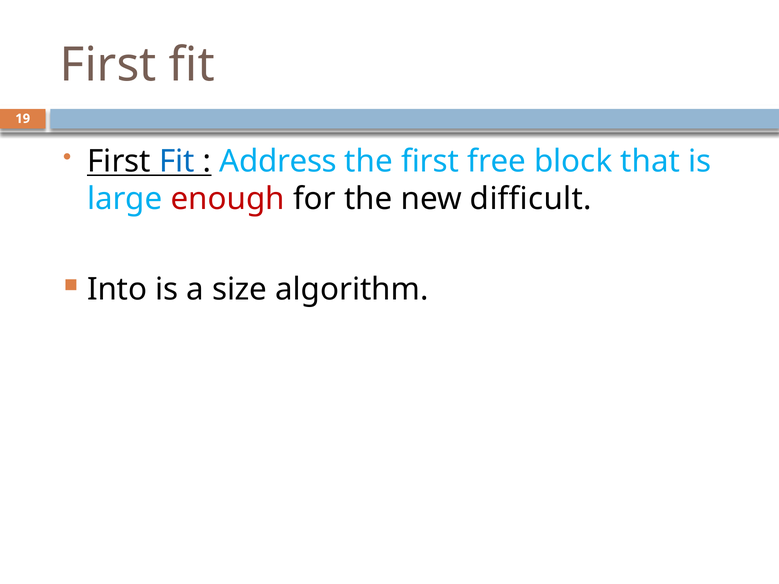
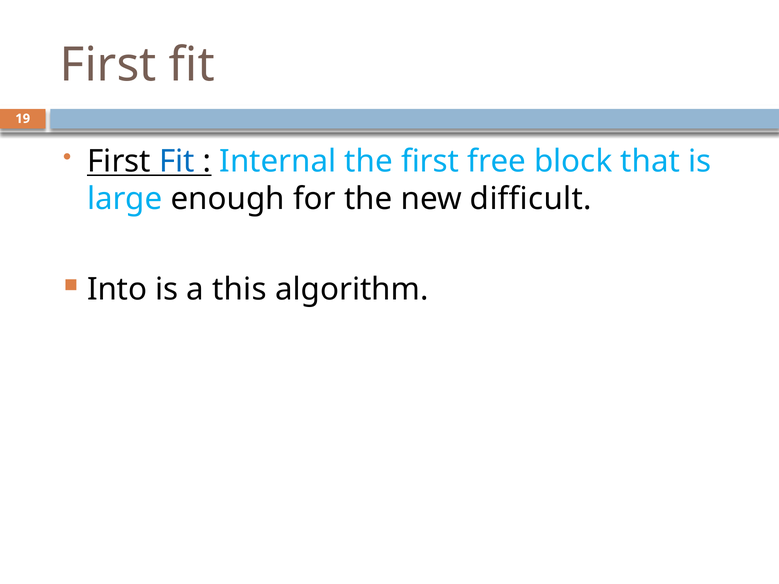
Address: Address -> Internal
enough colour: red -> black
size: size -> this
